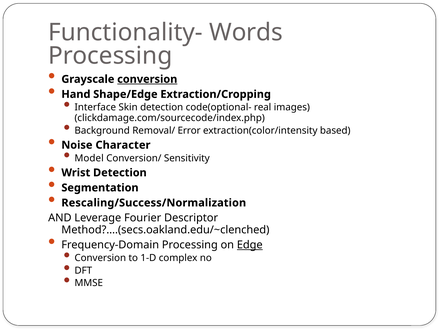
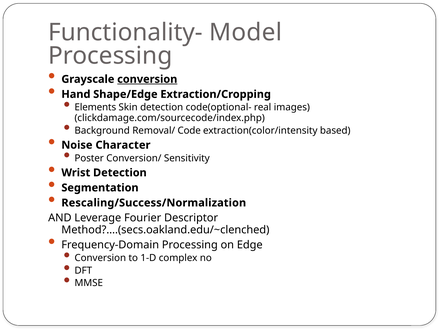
Words: Words -> Model
Interface: Interface -> Elements
Error: Error -> Code
Model: Model -> Poster
Edge underline: present -> none
